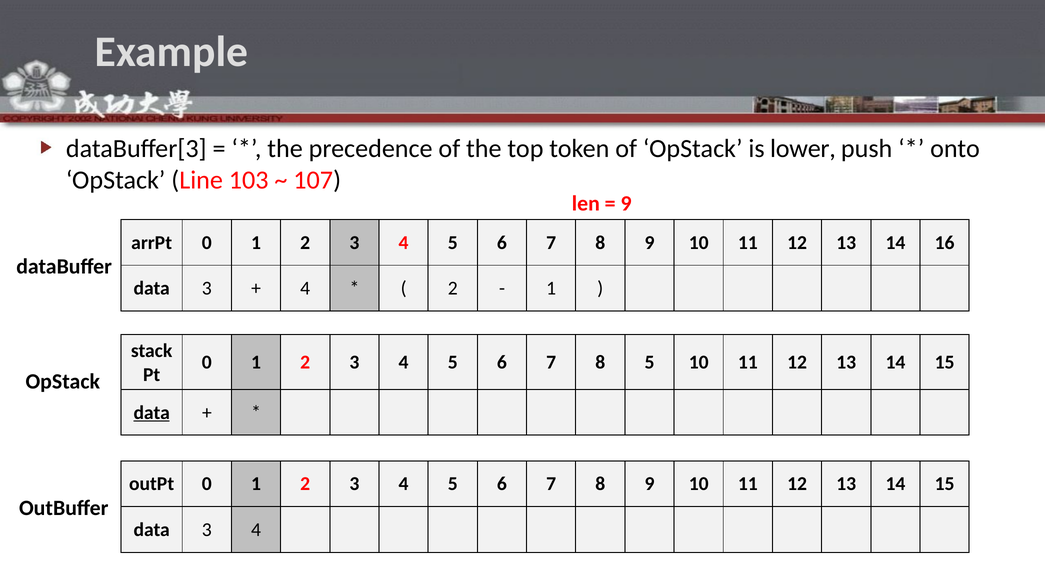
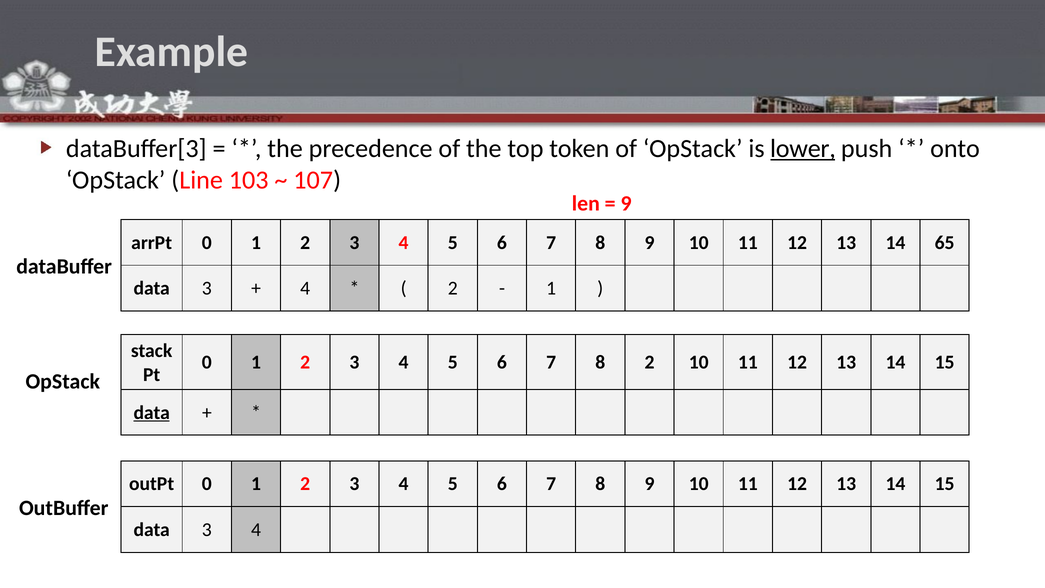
lower underline: none -> present
16: 16 -> 65
8 5: 5 -> 2
